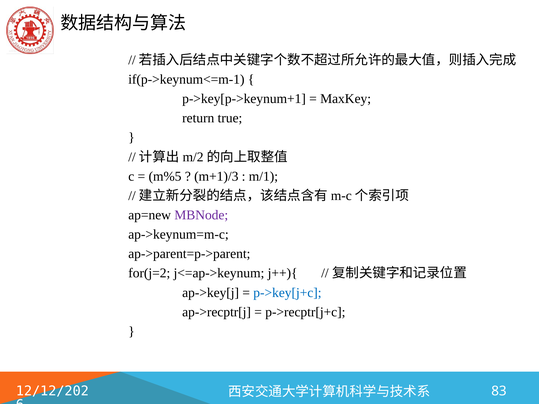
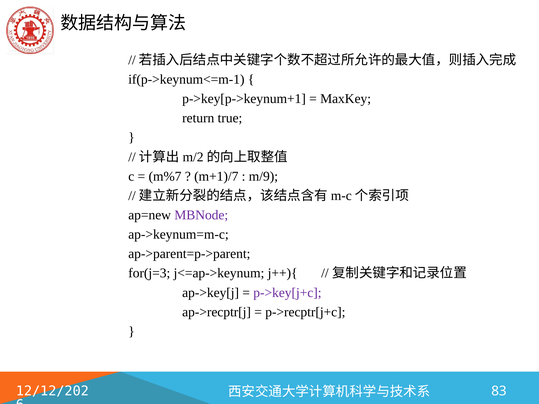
m%5: m%5 -> m%7
m+1)/3: m+1)/3 -> m+1)/7
m/1: m/1 -> m/9
for(j=2: for(j=2 -> for(j=3
p->key[j+c colour: blue -> purple
